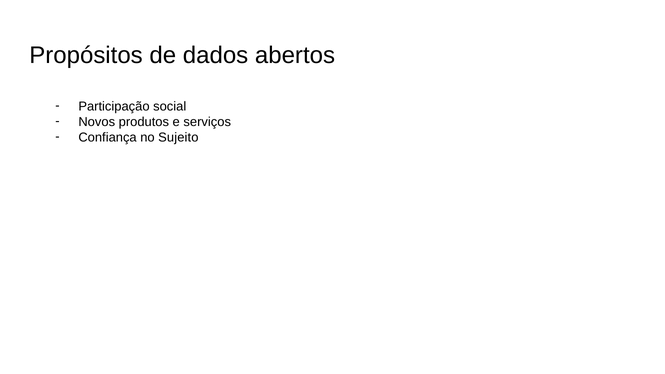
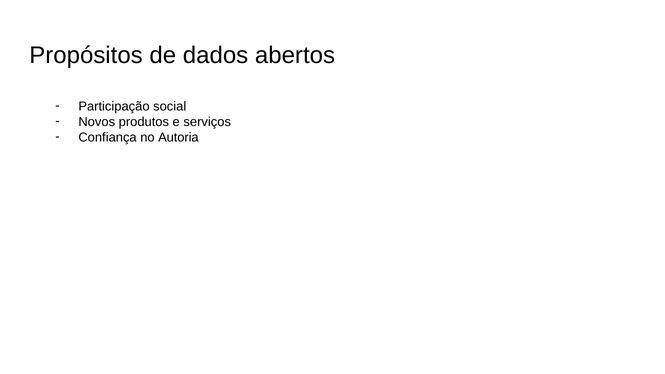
Sujeito: Sujeito -> Autoria
